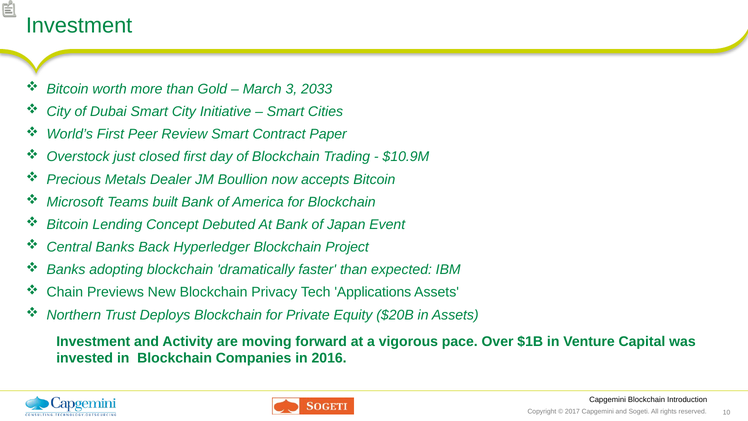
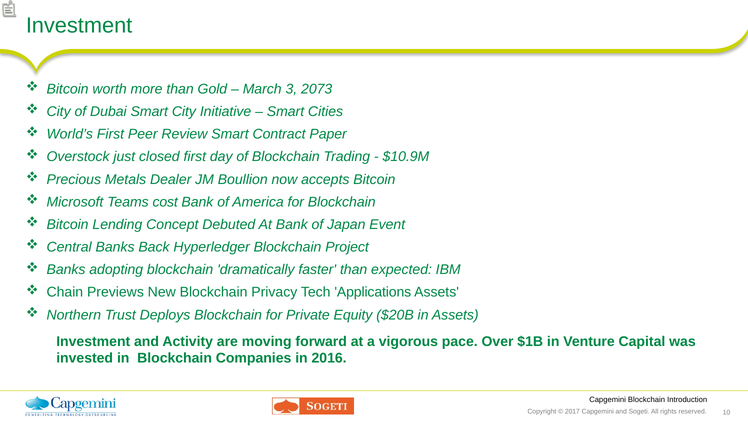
2033: 2033 -> 2073
built: built -> cost
